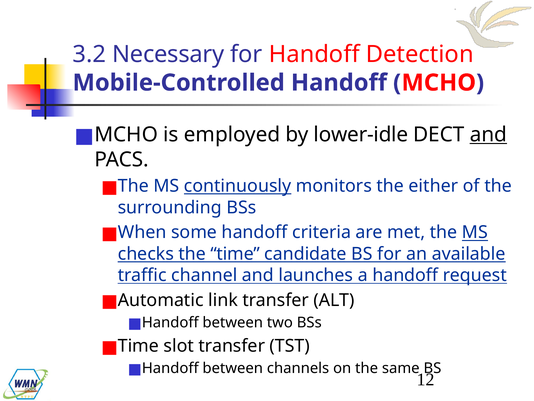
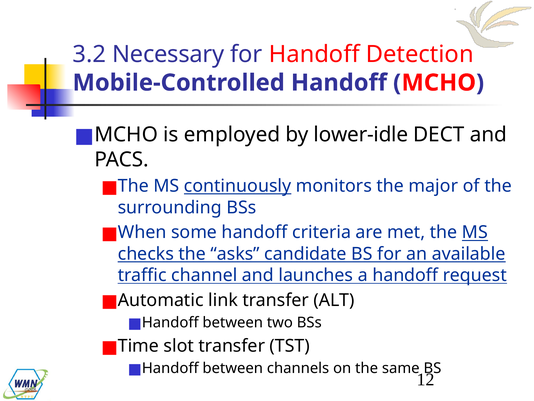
and at (488, 134) underline: present -> none
either: either -> major
the time: time -> asks
